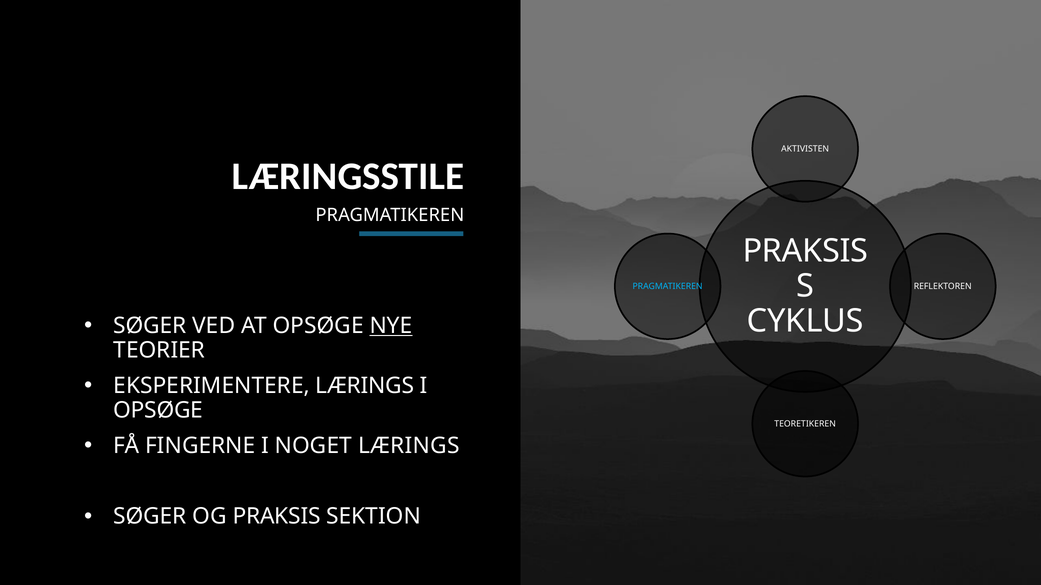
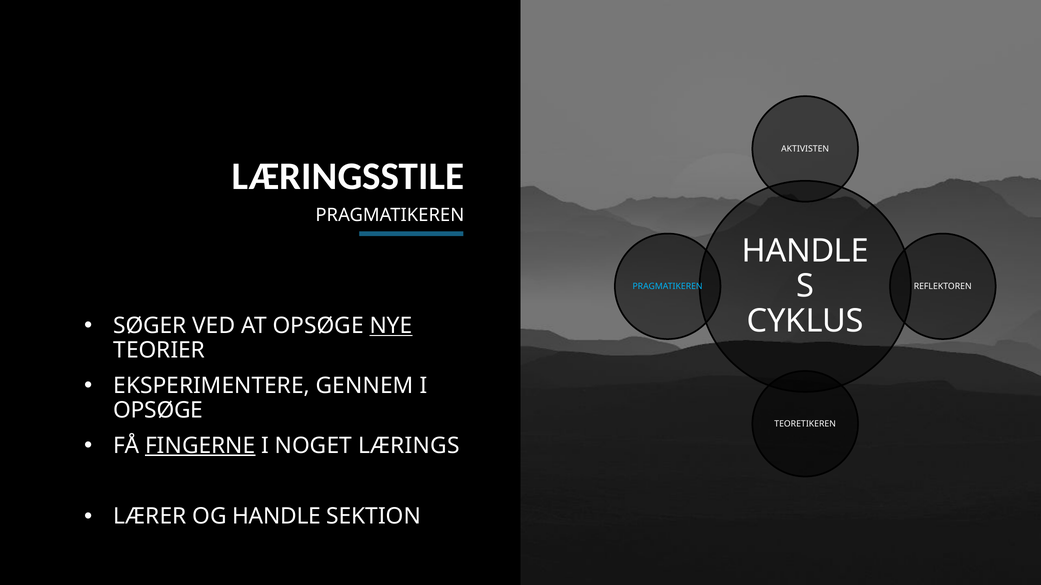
PRAKSIS at (805, 251): PRAKSIS -> HANDLE
EKSPERIMENTERE LÆRINGS: LÆRINGS -> GENNEM
FINGERNE underline: none -> present
SØGER at (150, 517): SØGER -> LÆRER
OG PRAKSIS: PRAKSIS -> HANDLE
